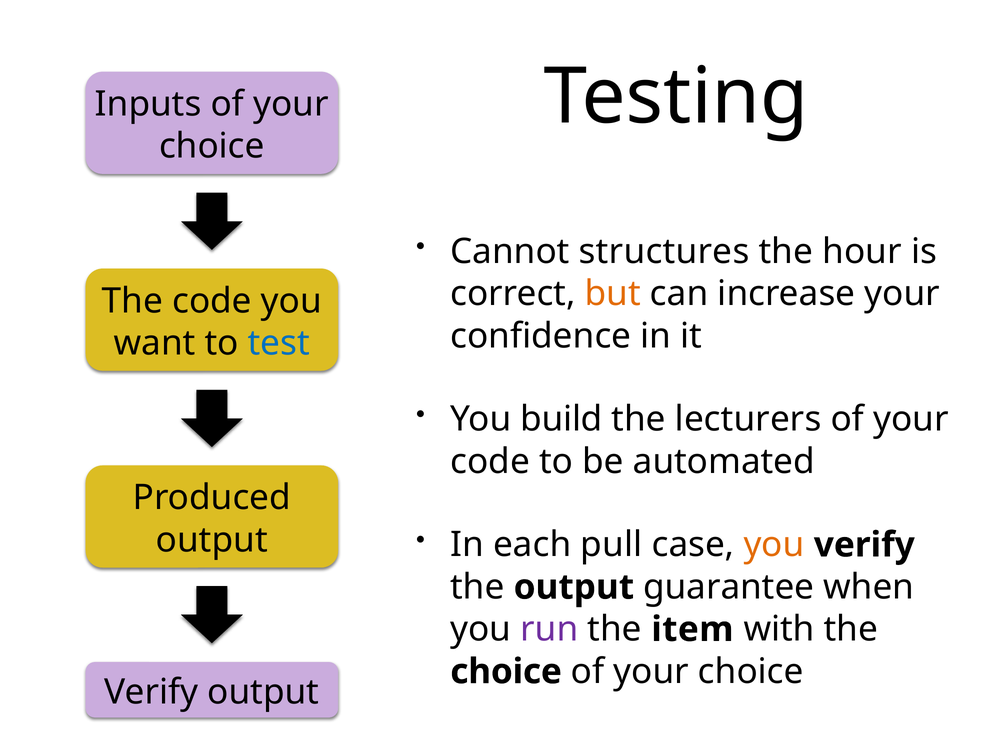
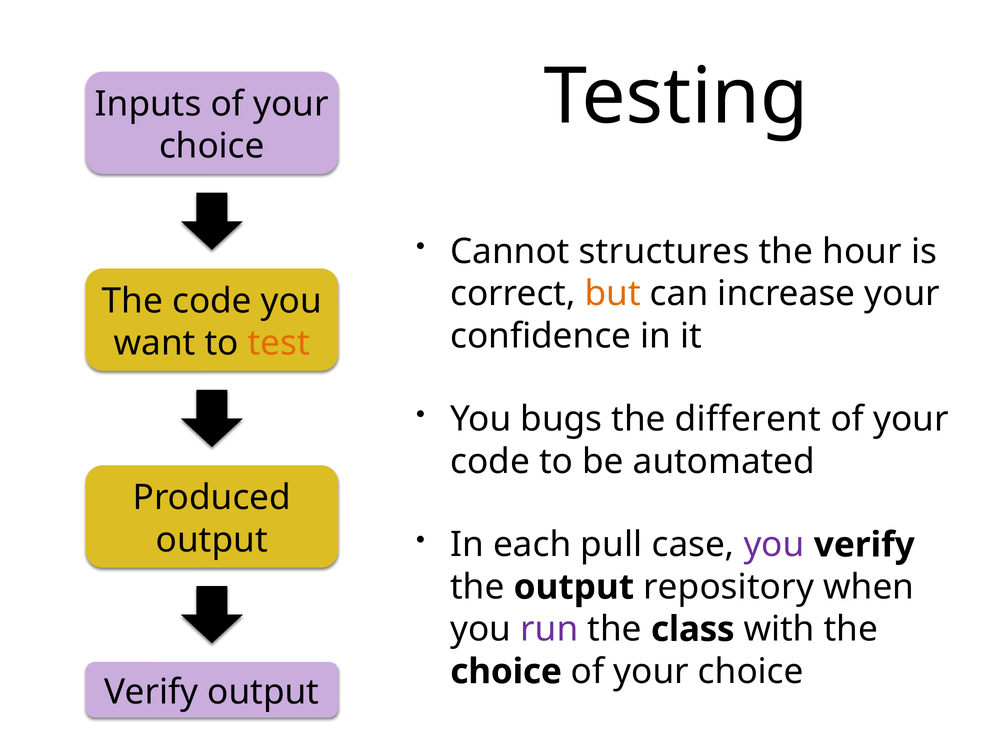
test colour: blue -> orange
build: build -> bugs
lecturers: lecturers -> different
you at (774, 545) colour: orange -> purple
guarantee: guarantee -> repository
item: item -> class
